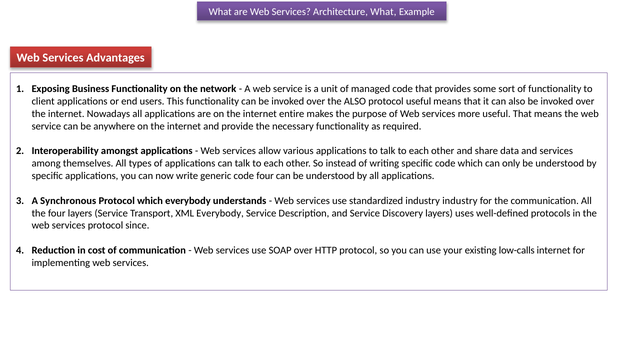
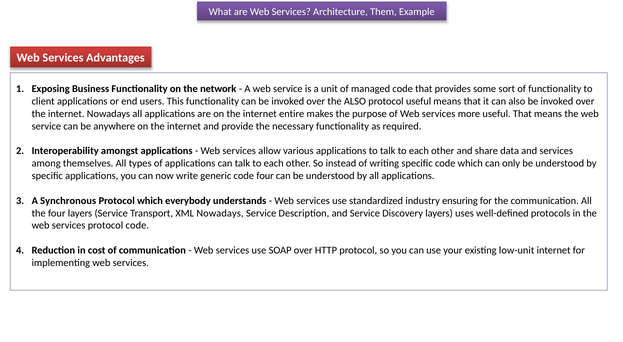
Architecture What: What -> Them
industry industry: industry -> ensuring
XML Everybody: Everybody -> Nowadays
protocol since: since -> code
low-calls: low-calls -> low-unit
